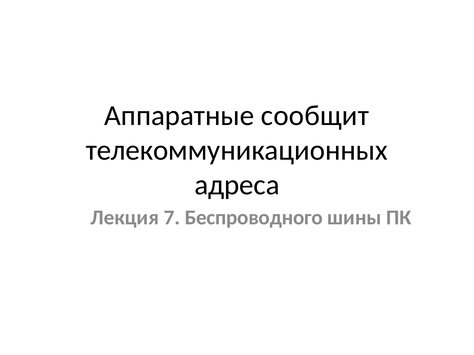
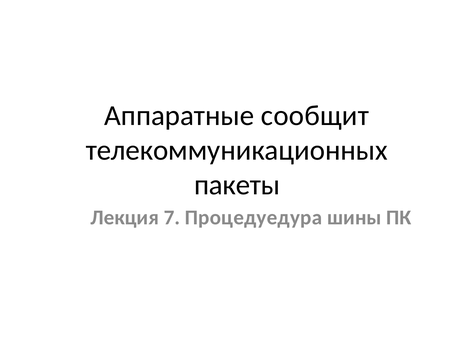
адреса: адреса -> пакеты
Беспроводного: Беспроводного -> Процедуедура
